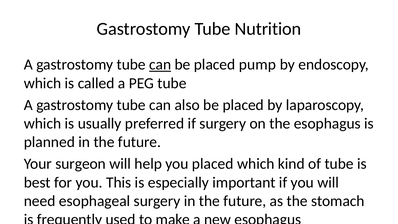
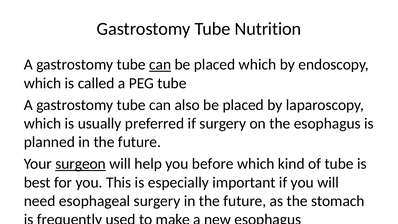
placed pump: pump -> which
surgeon underline: none -> present
you placed: placed -> before
